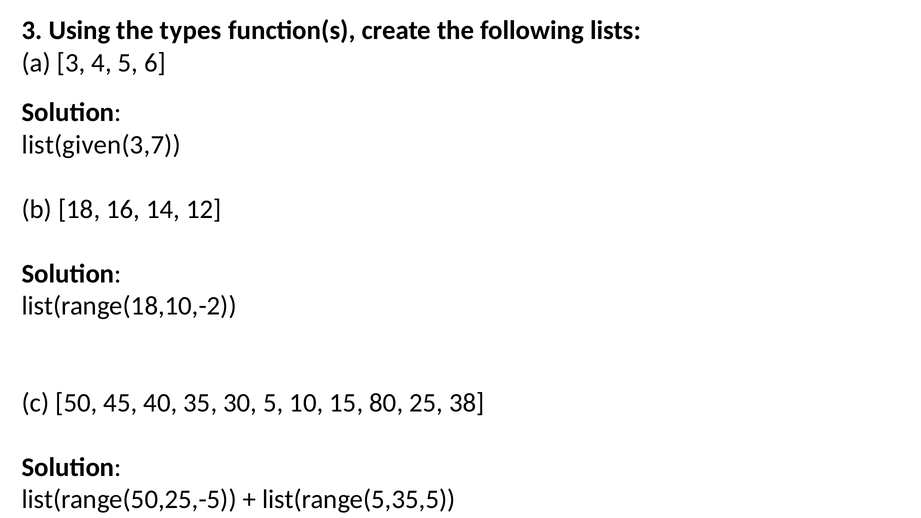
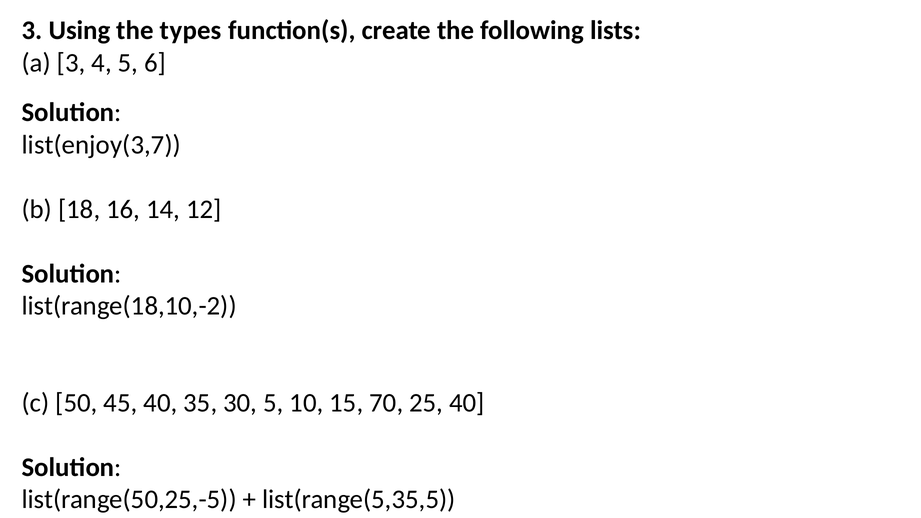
list(given(3,7: list(given(3,7 -> list(enjoy(3,7
80: 80 -> 70
25 38: 38 -> 40
